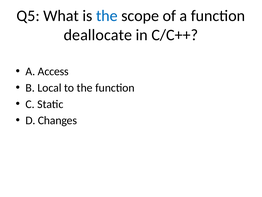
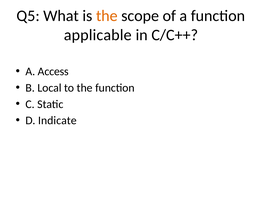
the at (107, 16) colour: blue -> orange
deallocate: deallocate -> applicable
Changes: Changes -> Indicate
